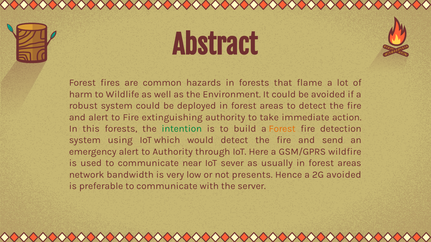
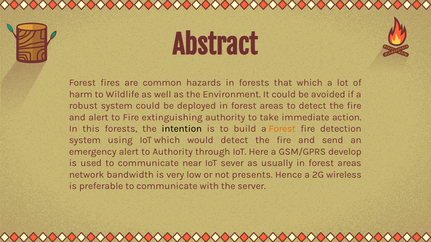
that flame: flame -> which
intention colour: green -> black
wildfire: wildfire -> develop
2G avoided: avoided -> wireless
